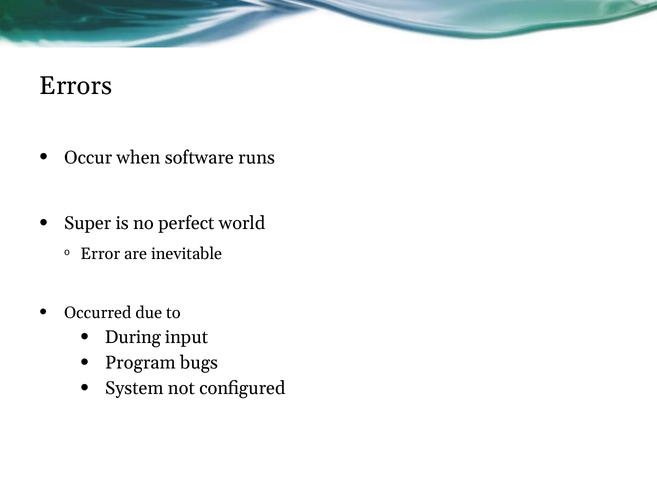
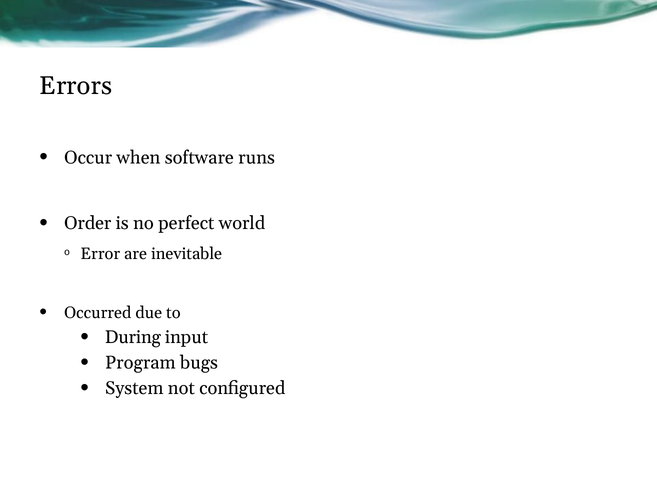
Super: Super -> Order
